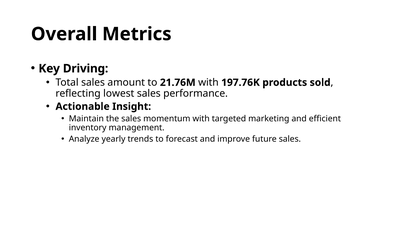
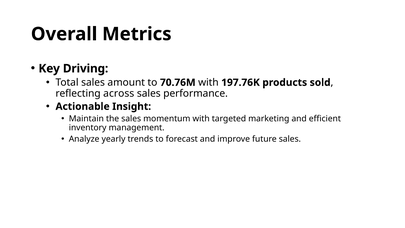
21.76M: 21.76M -> 70.76M
lowest: lowest -> across
